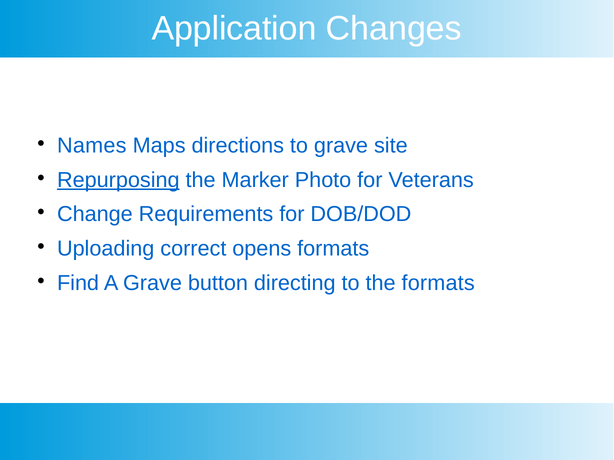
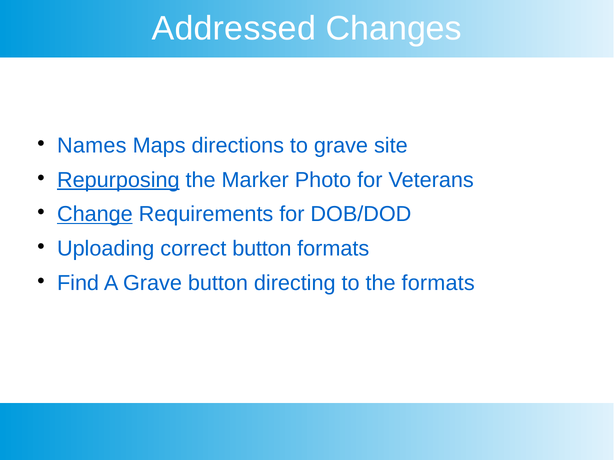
Application: Application -> Addressed
Change underline: none -> present
correct opens: opens -> button
